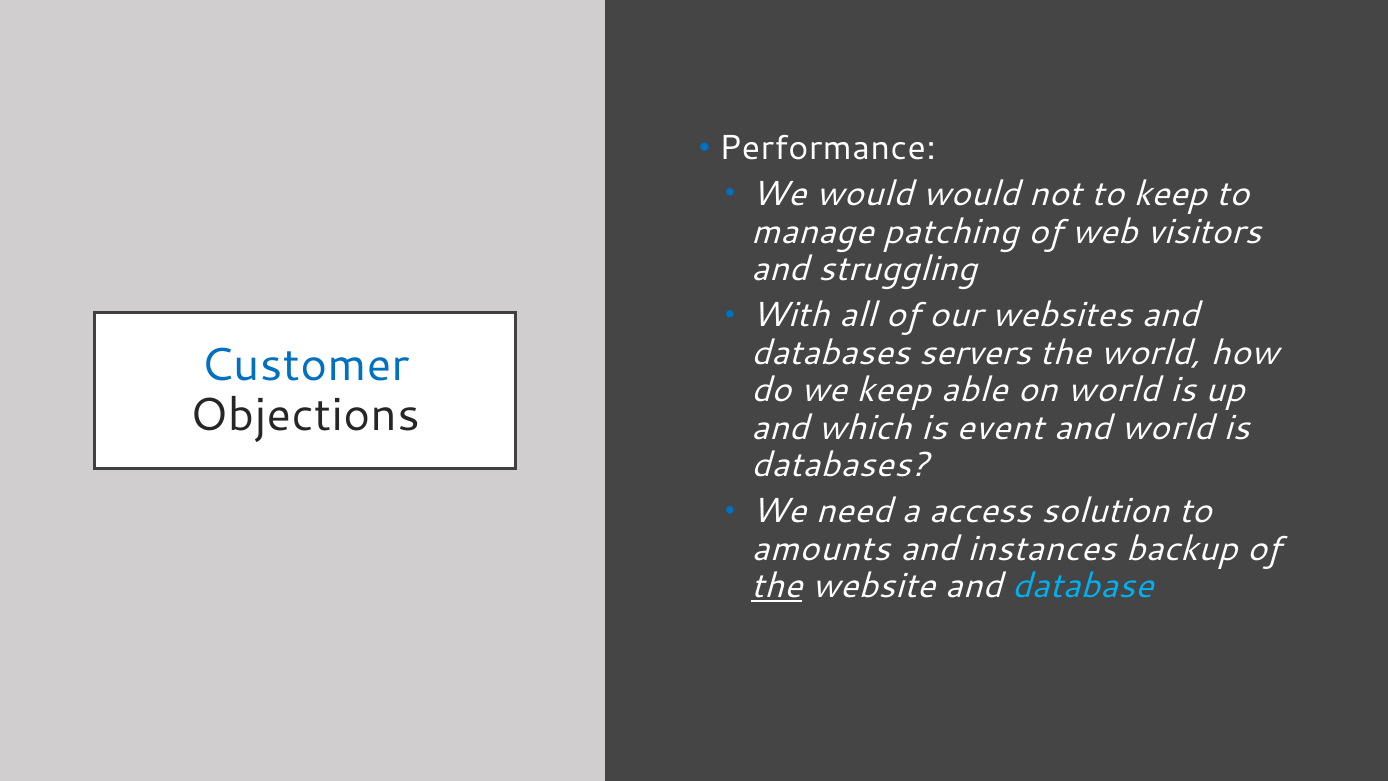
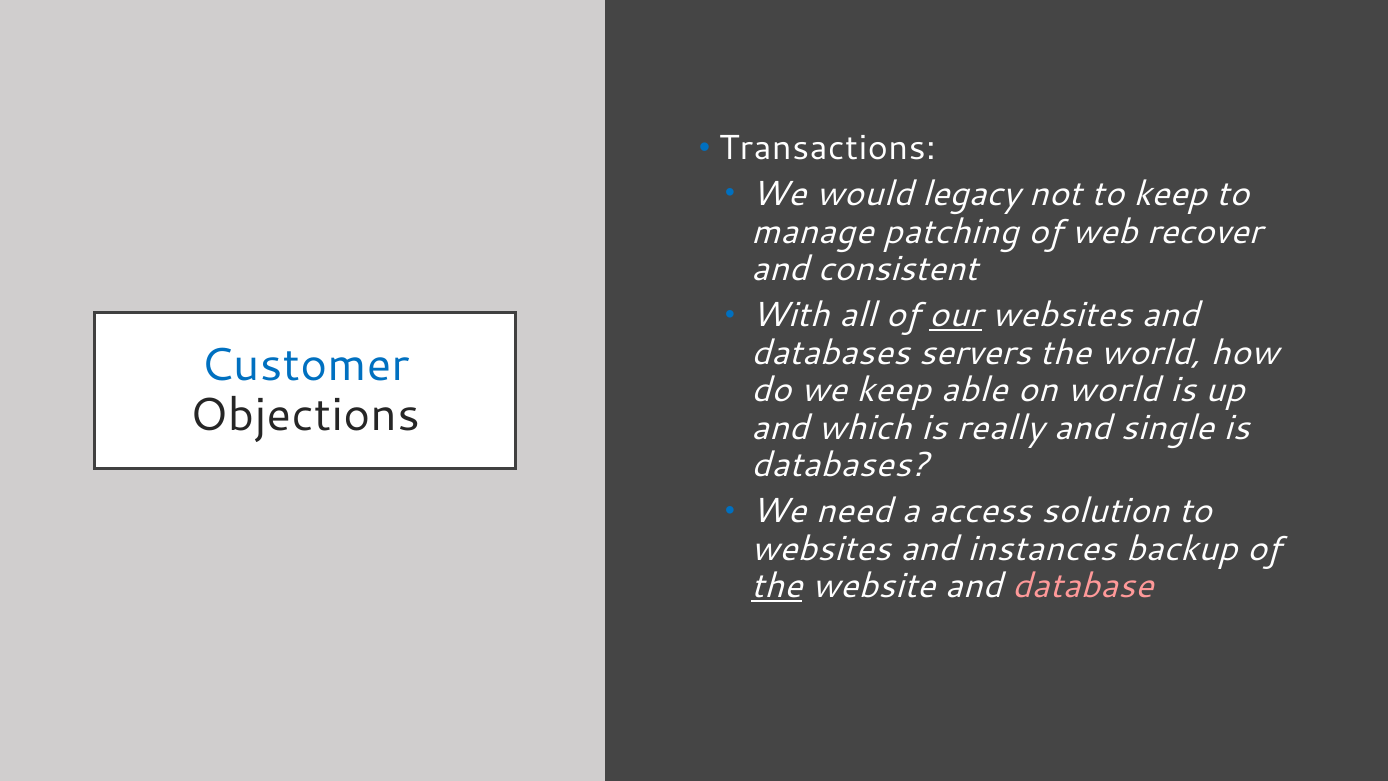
Performance: Performance -> Transactions
would would: would -> legacy
visitors: visitors -> recover
struggling: struggling -> consistent
our underline: none -> present
event: event -> really
and world: world -> single
amounts at (821, 549): amounts -> websites
database colour: light blue -> pink
